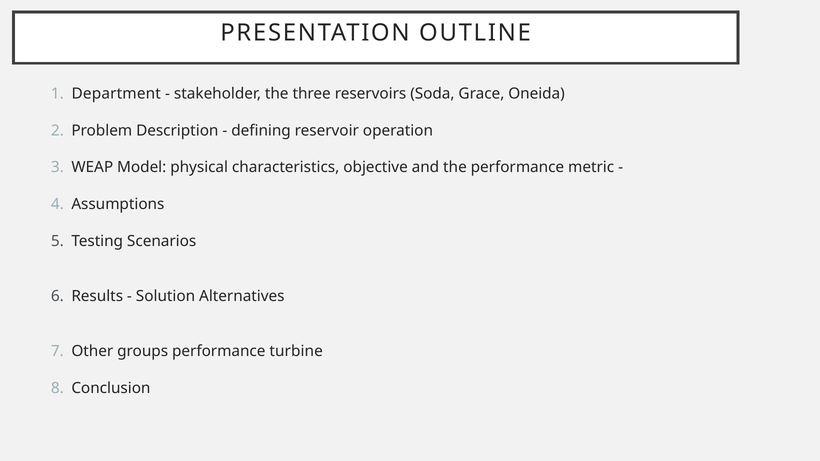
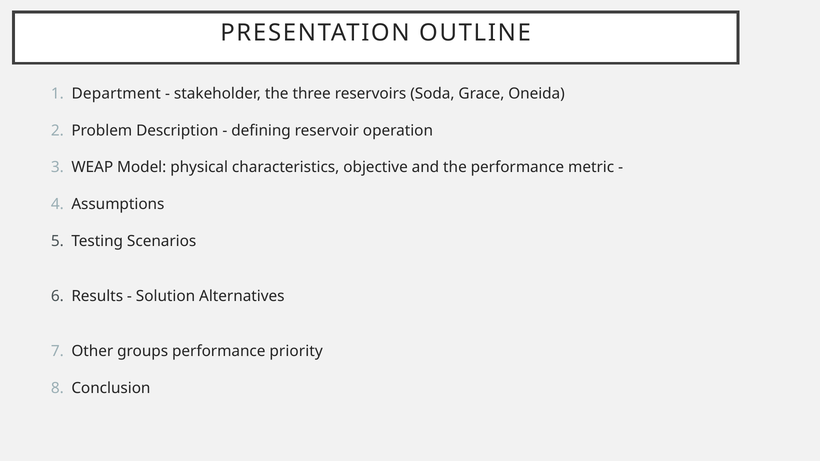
turbine: turbine -> priority
